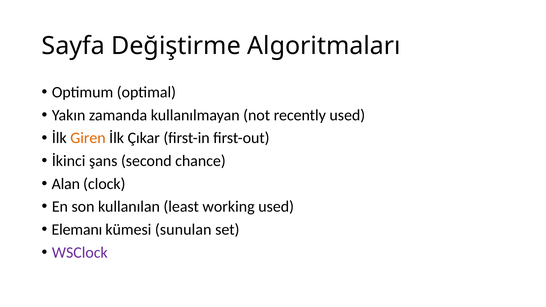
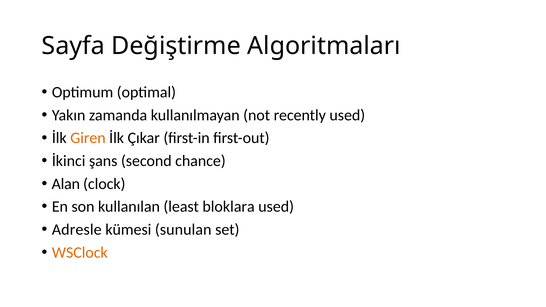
working: working -> bloklara
Elemanı: Elemanı -> Adresle
WSClock colour: purple -> orange
